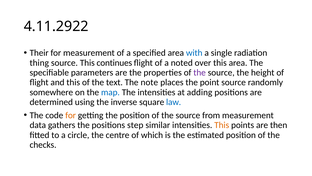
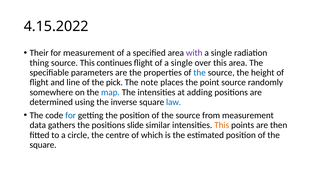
4.11.2922: 4.11.2922 -> 4.15.2022
with colour: blue -> purple
of a noted: noted -> single
the at (200, 72) colour: purple -> blue
and this: this -> line
text: text -> pick
for at (71, 115) colour: orange -> blue
step: step -> slide
checks at (43, 144): checks -> square
